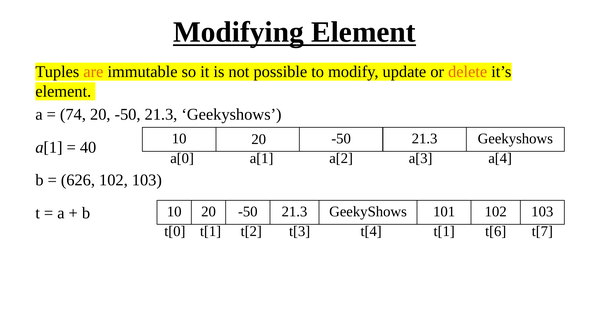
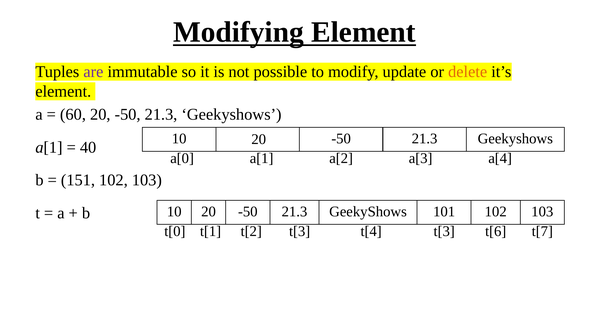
are colour: orange -> purple
74: 74 -> 60
626: 626 -> 151
t[4 t[1: t[1 -> t[3
